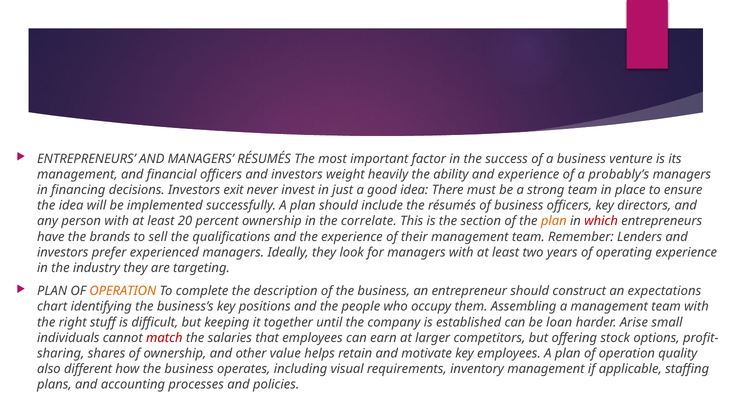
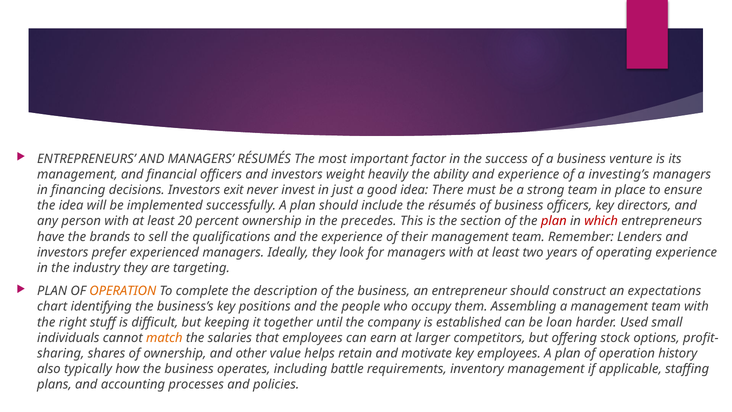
probably’s: probably’s -> investing’s
correlate: correlate -> precedes
plan at (554, 221) colour: orange -> red
Arise: Arise -> Used
match colour: red -> orange
quality: quality -> history
different: different -> typically
visual: visual -> battle
